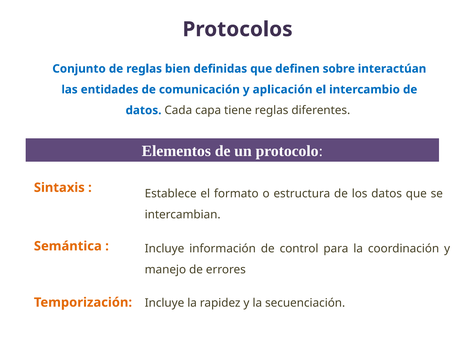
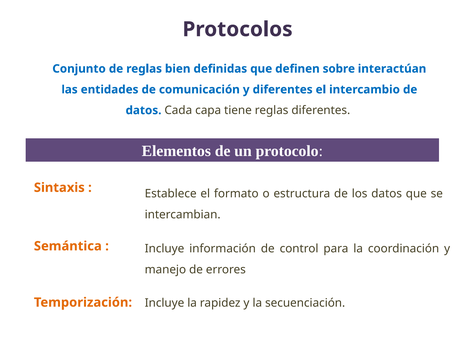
y aplicación: aplicación -> diferentes
